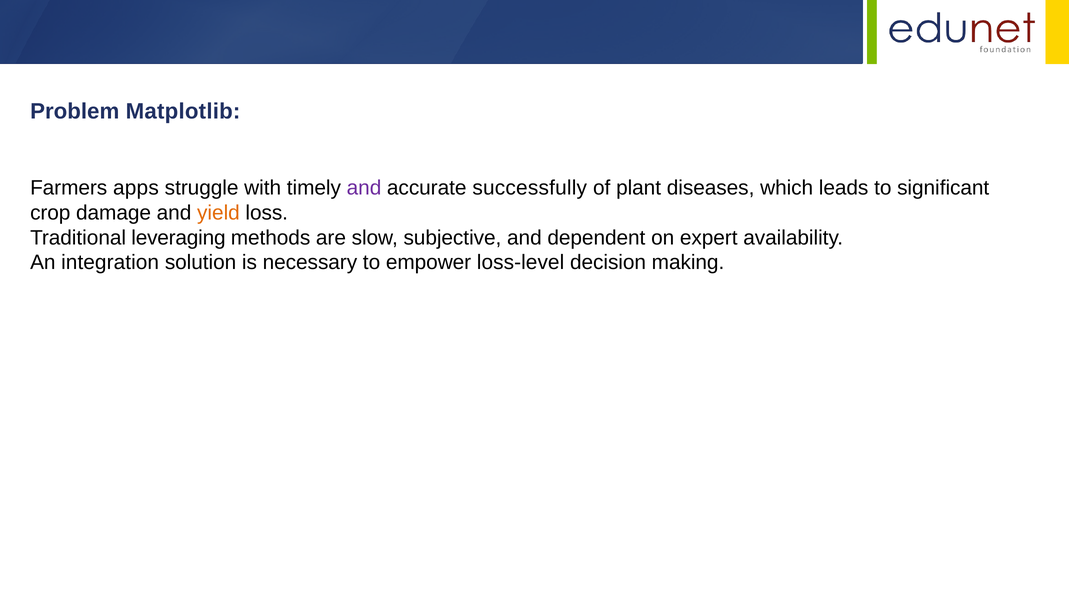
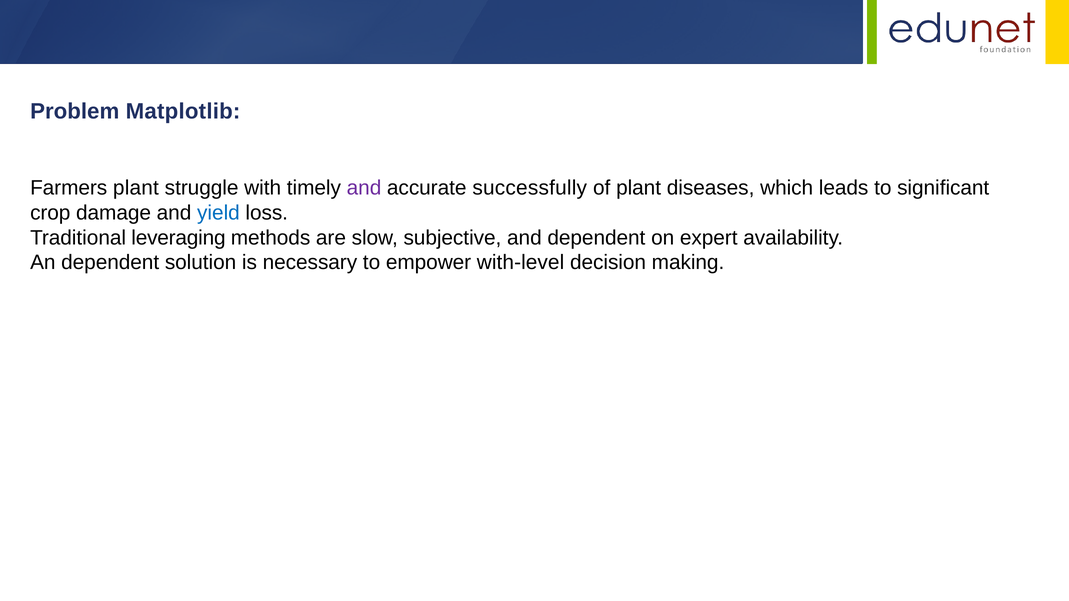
Farmers apps: apps -> plant
yield colour: orange -> blue
An integration: integration -> dependent
loss-level: loss-level -> with-level
